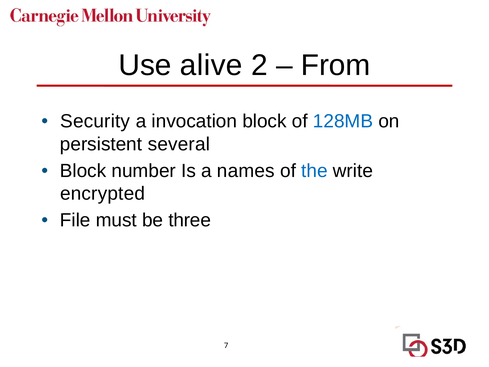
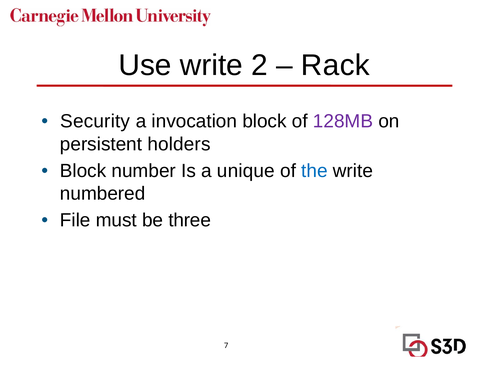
Use alive: alive -> write
From: From -> Rack
128MB colour: blue -> purple
several: several -> holders
names: names -> unique
encrypted: encrypted -> numbered
